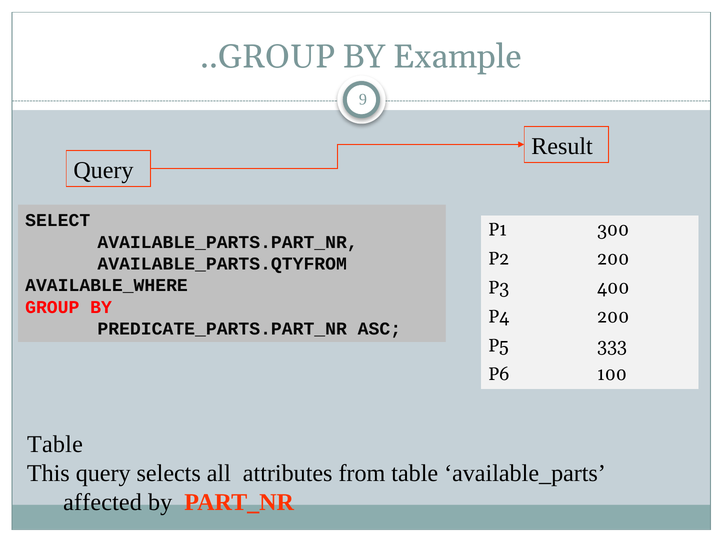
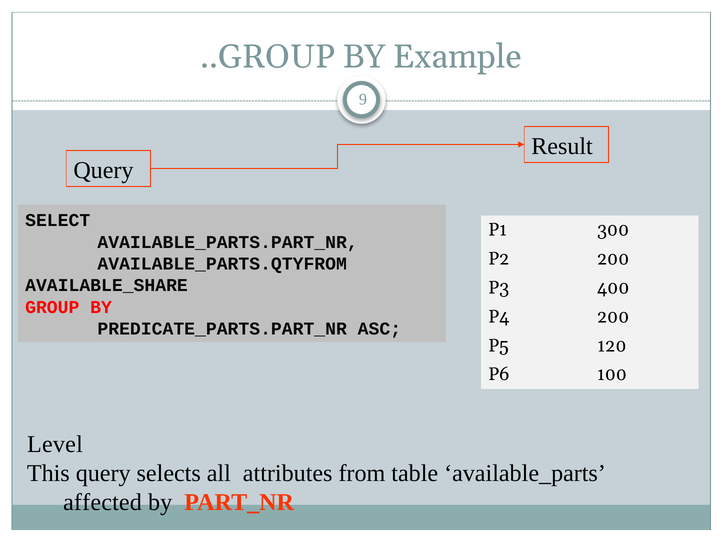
AVAILABLE_WHERE: AVAILABLE_WHERE -> AVAILABLE_SHARE
333: 333 -> 120
Table at (55, 445): Table -> Level
